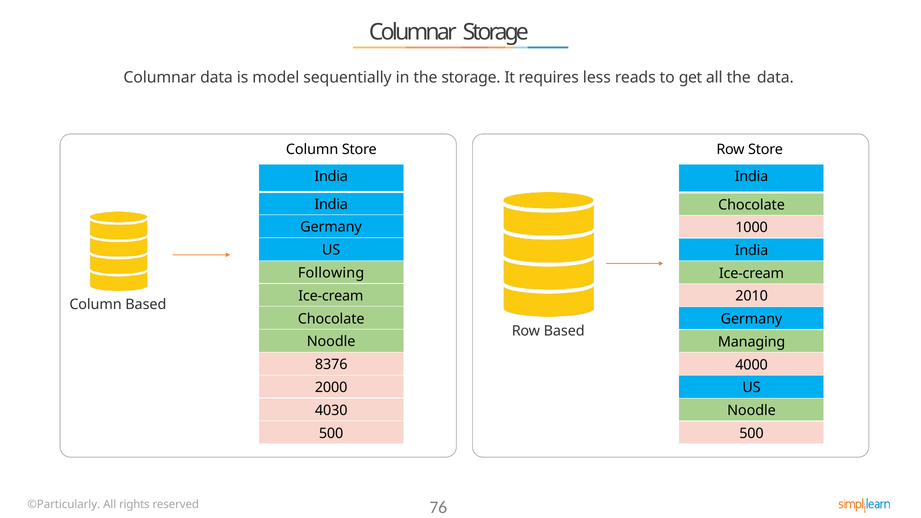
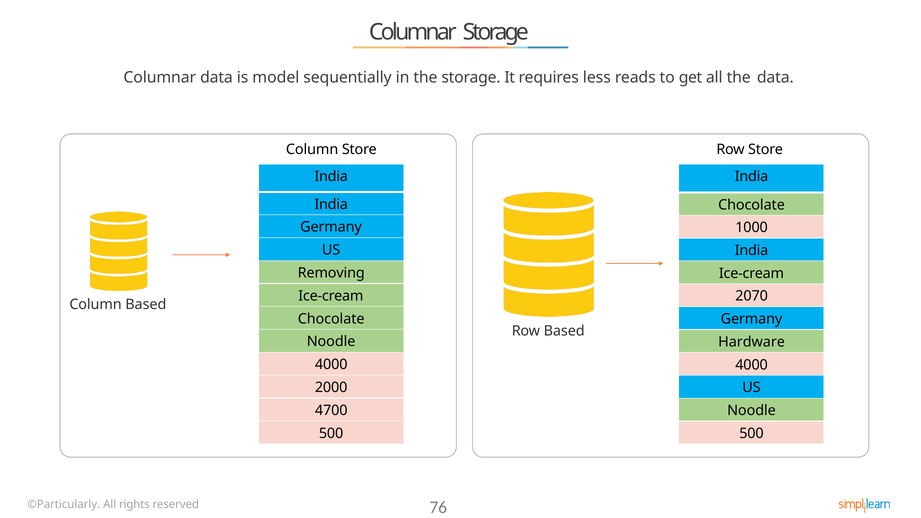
Following: Following -> Removing
2010: 2010 -> 2070
Managing: Managing -> Hardware
8376 at (331, 365): 8376 -> 4000
4030: 4030 -> 4700
